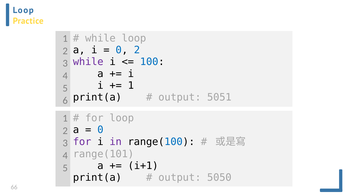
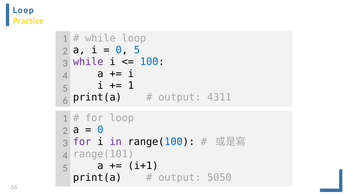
0 2: 2 -> 5
5051: 5051 -> 4311
